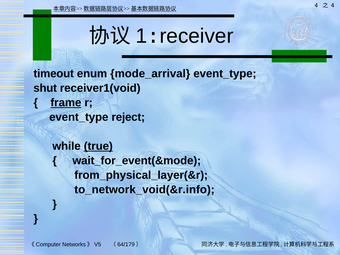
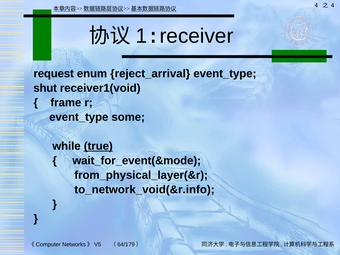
timeout: timeout -> request
mode_arrival: mode_arrival -> reject_arrival
frame underline: present -> none
reject: reject -> some
